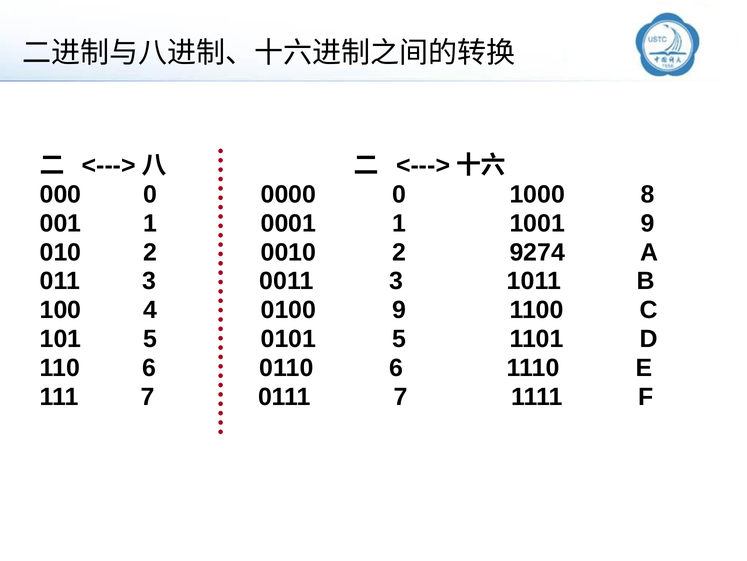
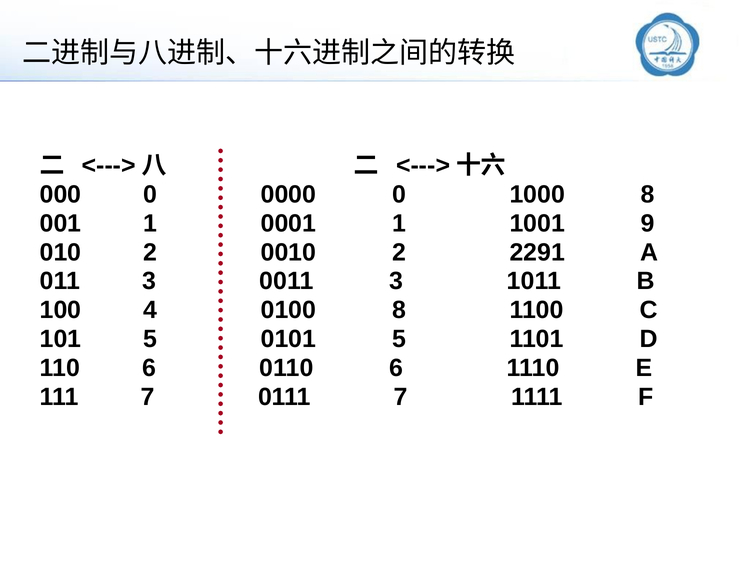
9274: 9274 -> 2291
0100 9: 9 -> 8
